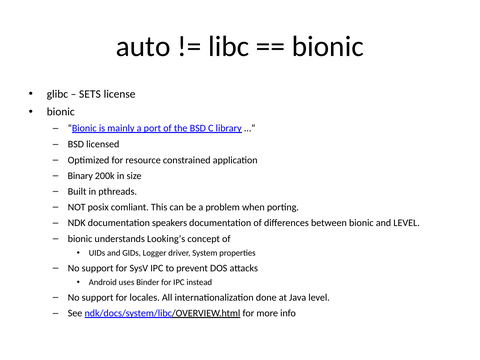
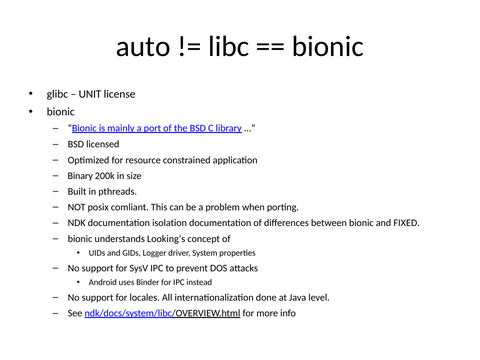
SETS: SETS -> UNIT
speakers: speakers -> isolation
and LEVEL: LEVEL -> FIXED
